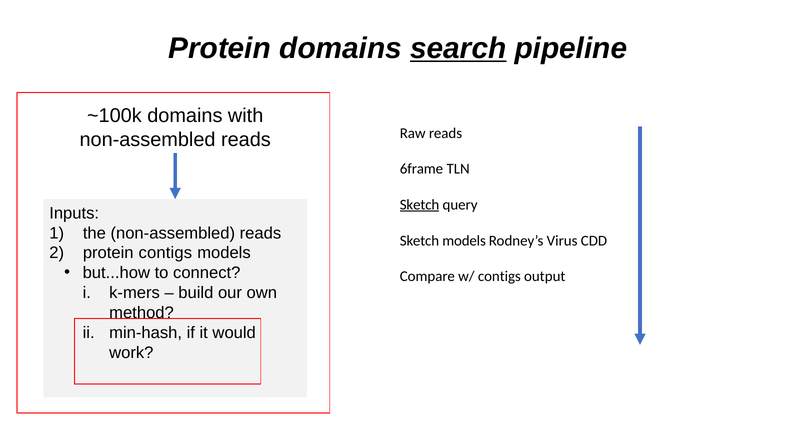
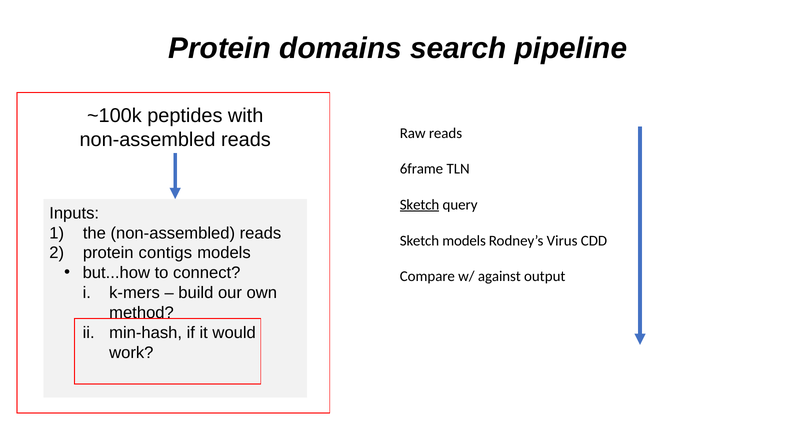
search underline: present -> none
~100k domains: domains -> peptides
w/ contigs: contigs -> against
